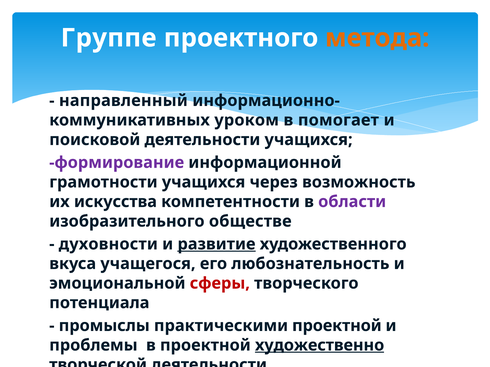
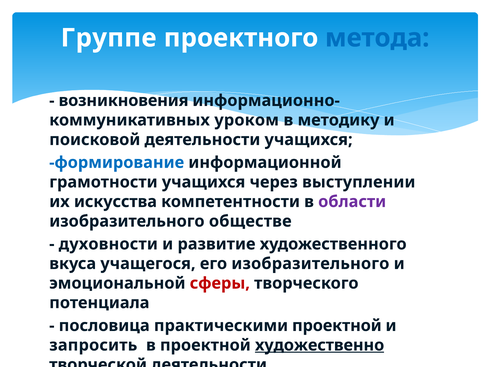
метода colour: orange -> blue
направленный: направленный -> возникновения
помогает: помогает -> методику
формирование colour: purple -> blue
возможность: возможность -> выступлении
развитие underline: present -> none
его любознательность: любознательность -> изобразительного
промыслы: промыслы -> пословица
проблемы: проблемы -> запросить
